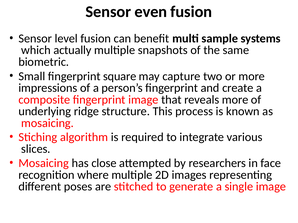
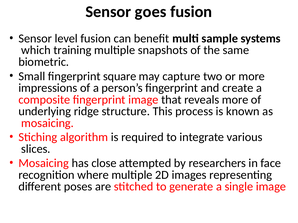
even: even -> goes
actually: actually -> training
